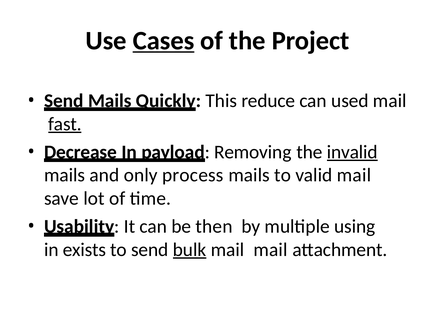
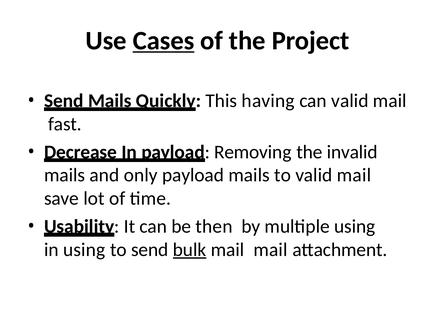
reduce: reduce -> having
can used: used -> valid
fast underline: present -> none
invalid underline: present -> none
only process: process -> payload
in exists: exists -> using
